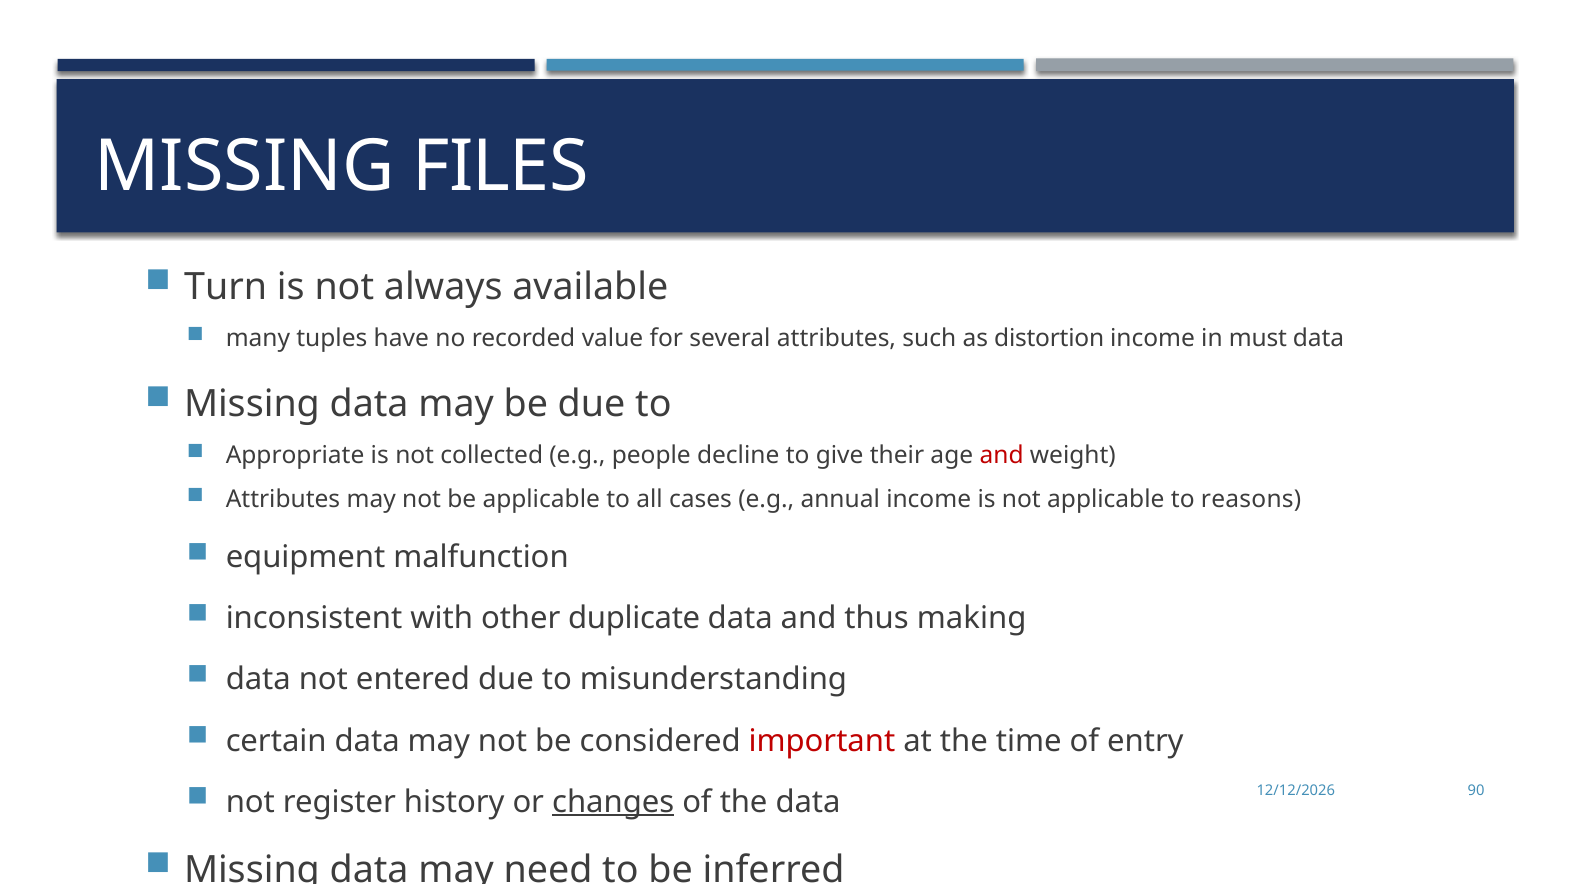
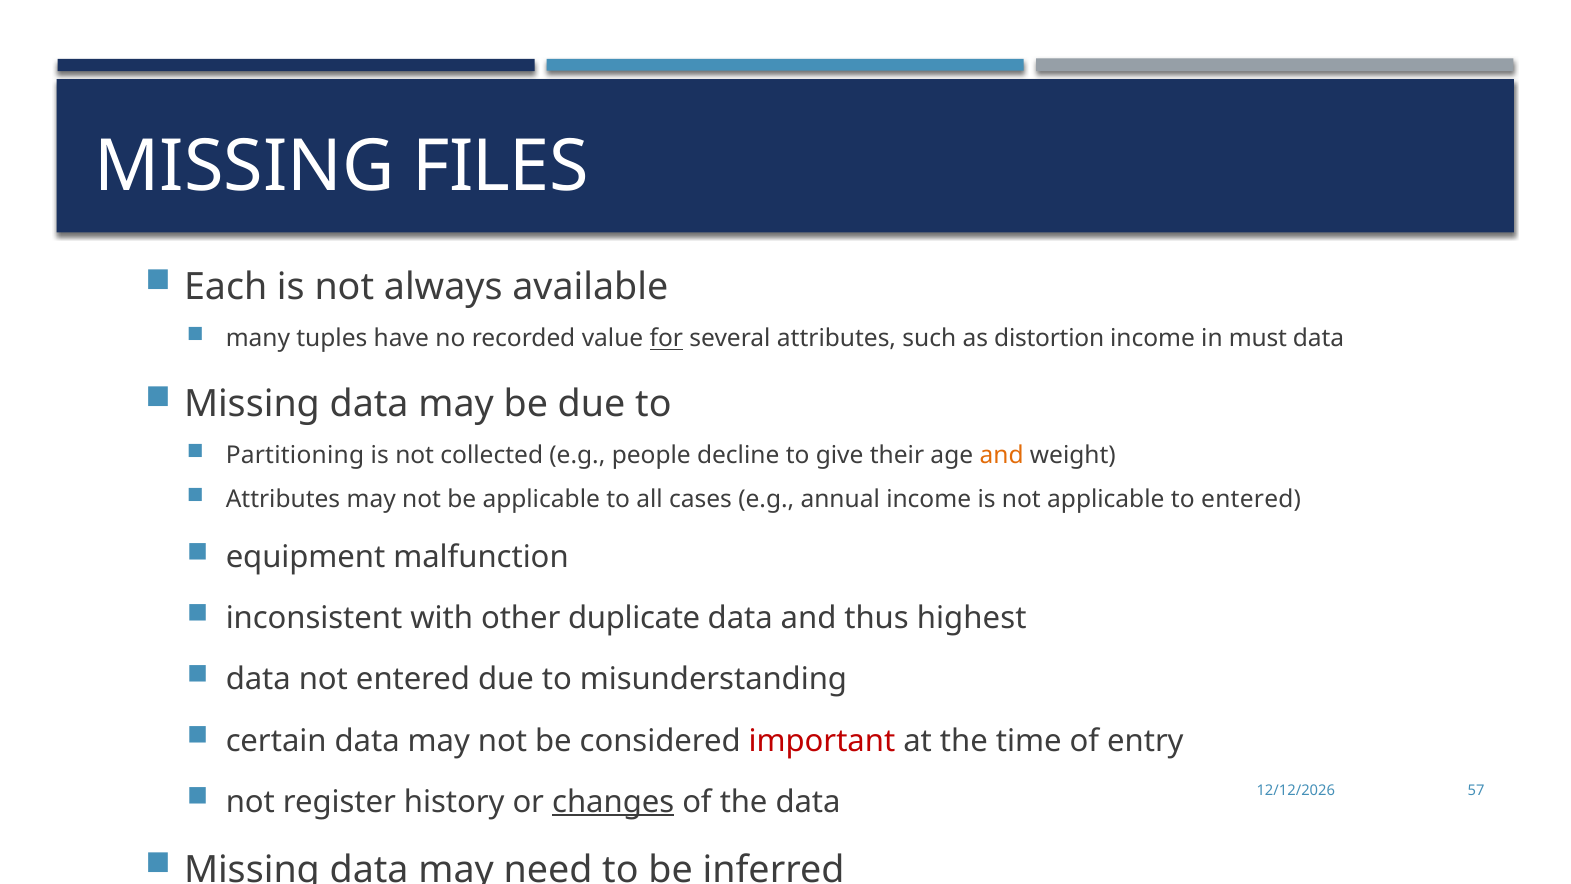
Turn: Turn -> Each
for underline: none -> present
Appropriate: Appropriate -> Partitioning
and at (1002, 455) colour: red -> orange
to reasons: reasons -> entered
making: making -> highest
90: 90 -> 57
